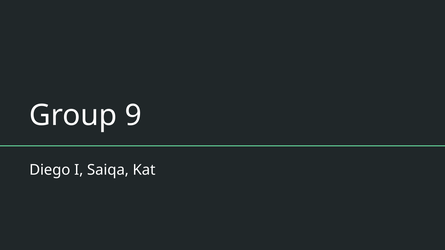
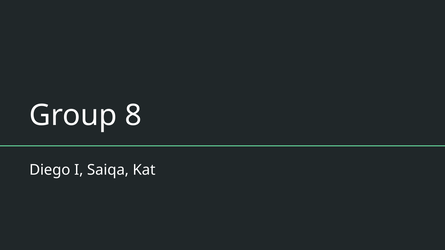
9: 9 -> 8
